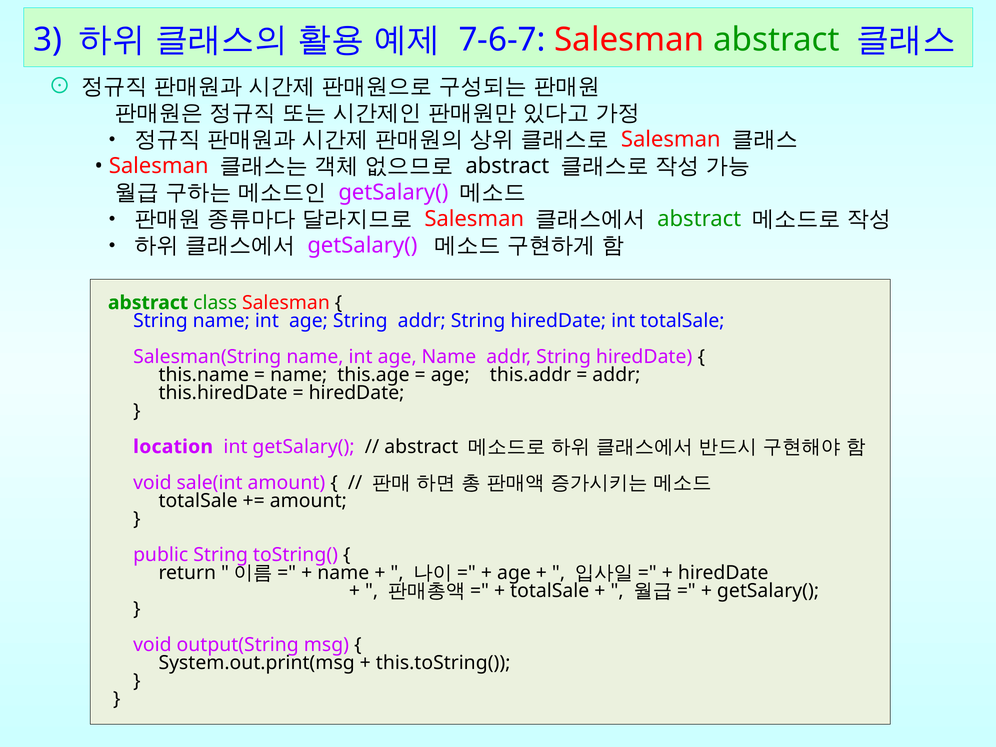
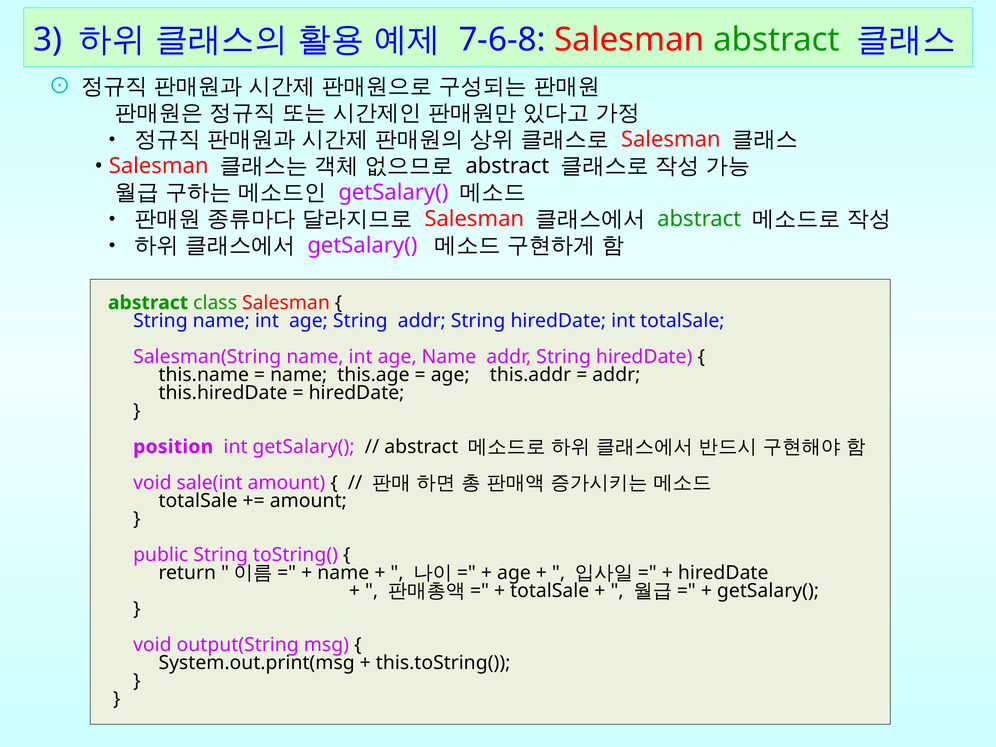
7-6-7: 7-6-7 -> 7-6-8
location: location -> position
